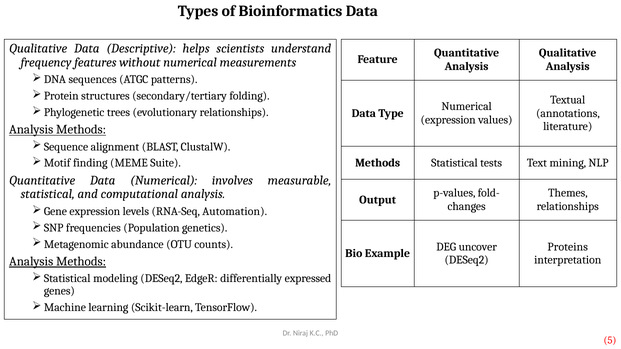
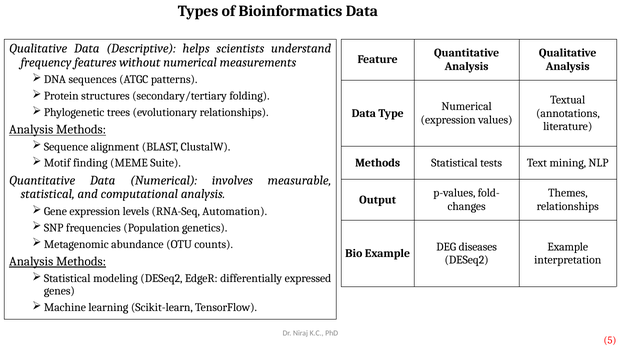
uncover: uncover -> diseases
Proteins at (568, 247): Proteins -> Example
